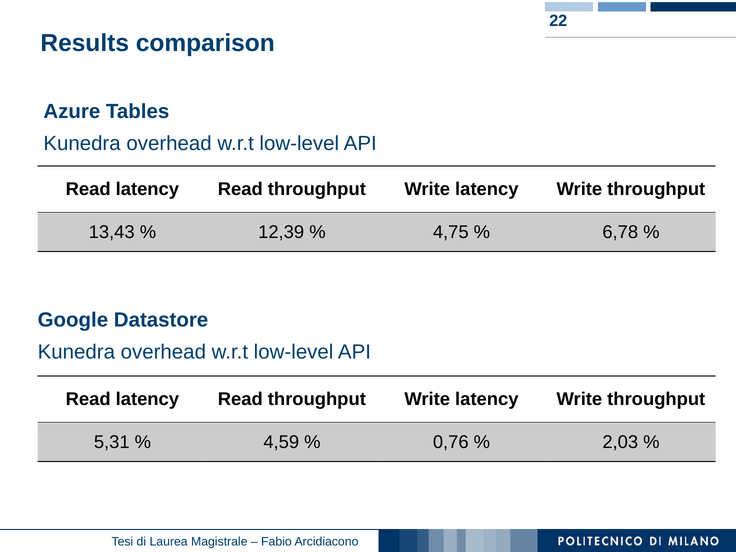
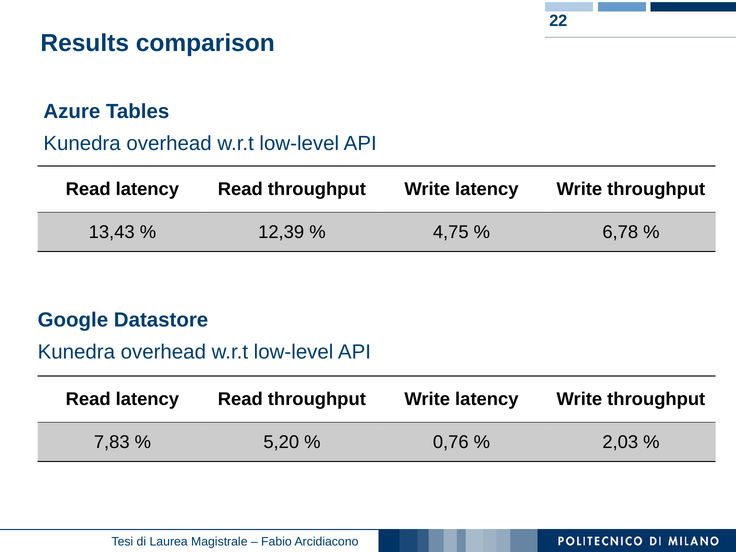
5,31: 5,31 -> 7,83
4,59: 4,59 -> 5,20
